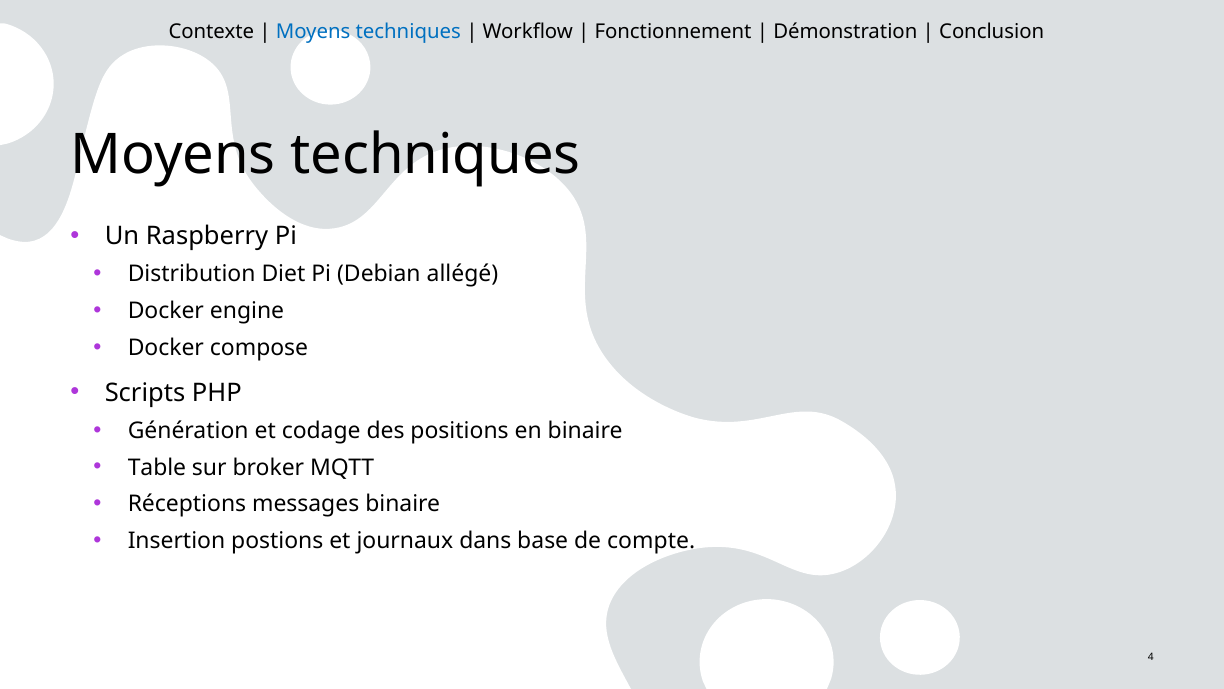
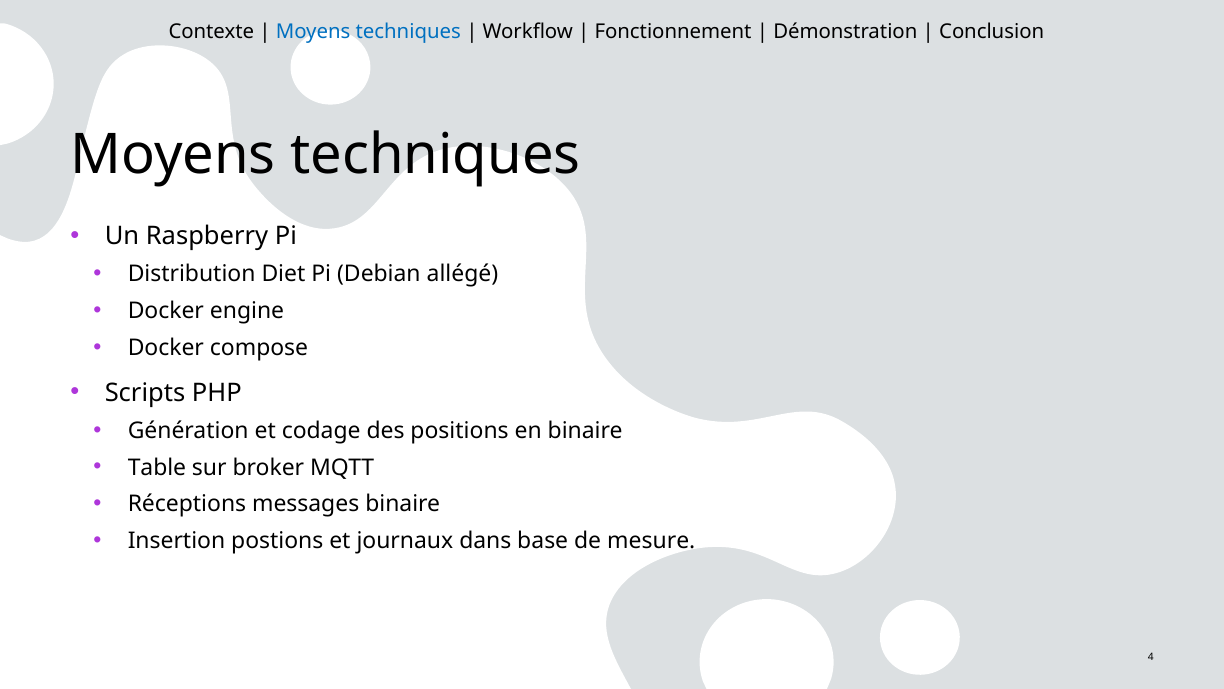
compte: compte -> mesure
